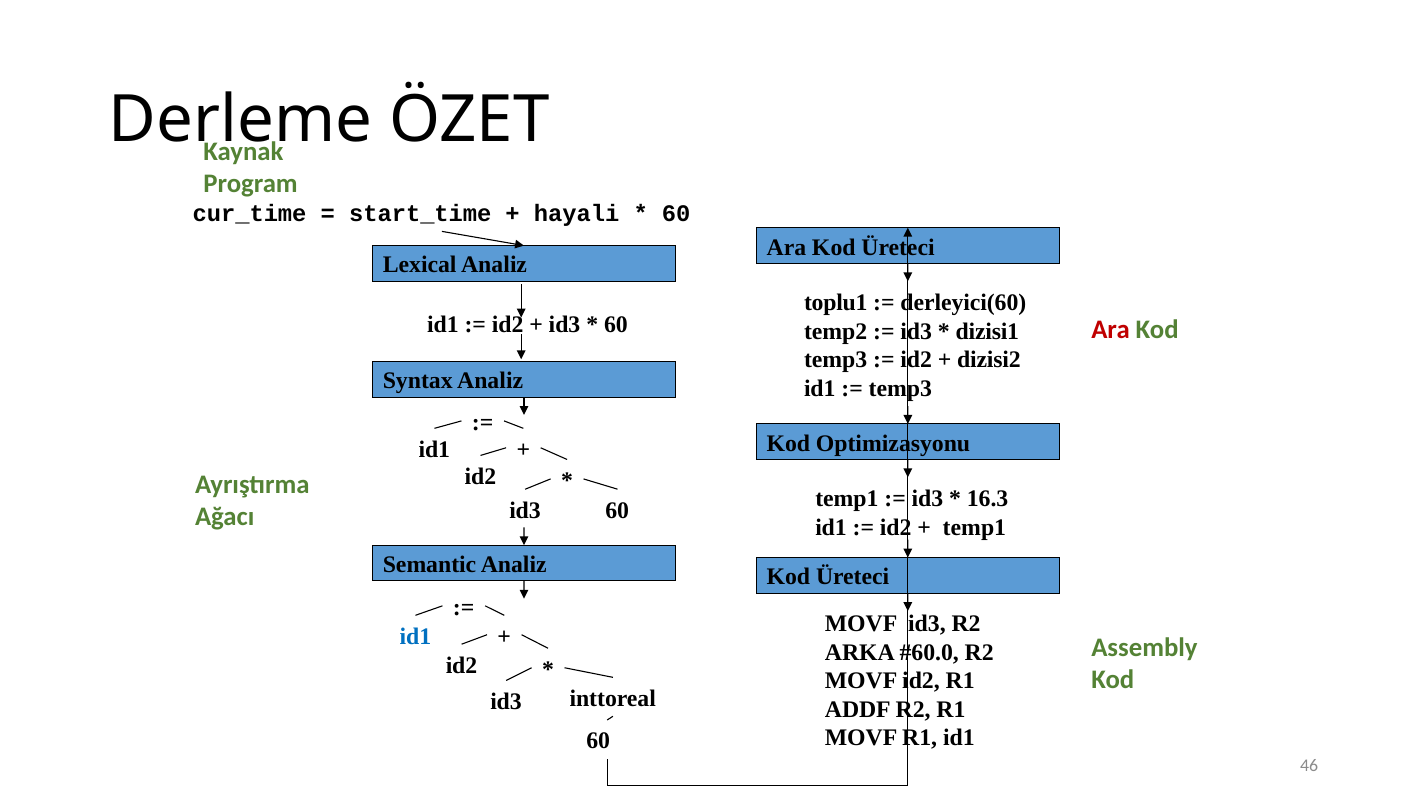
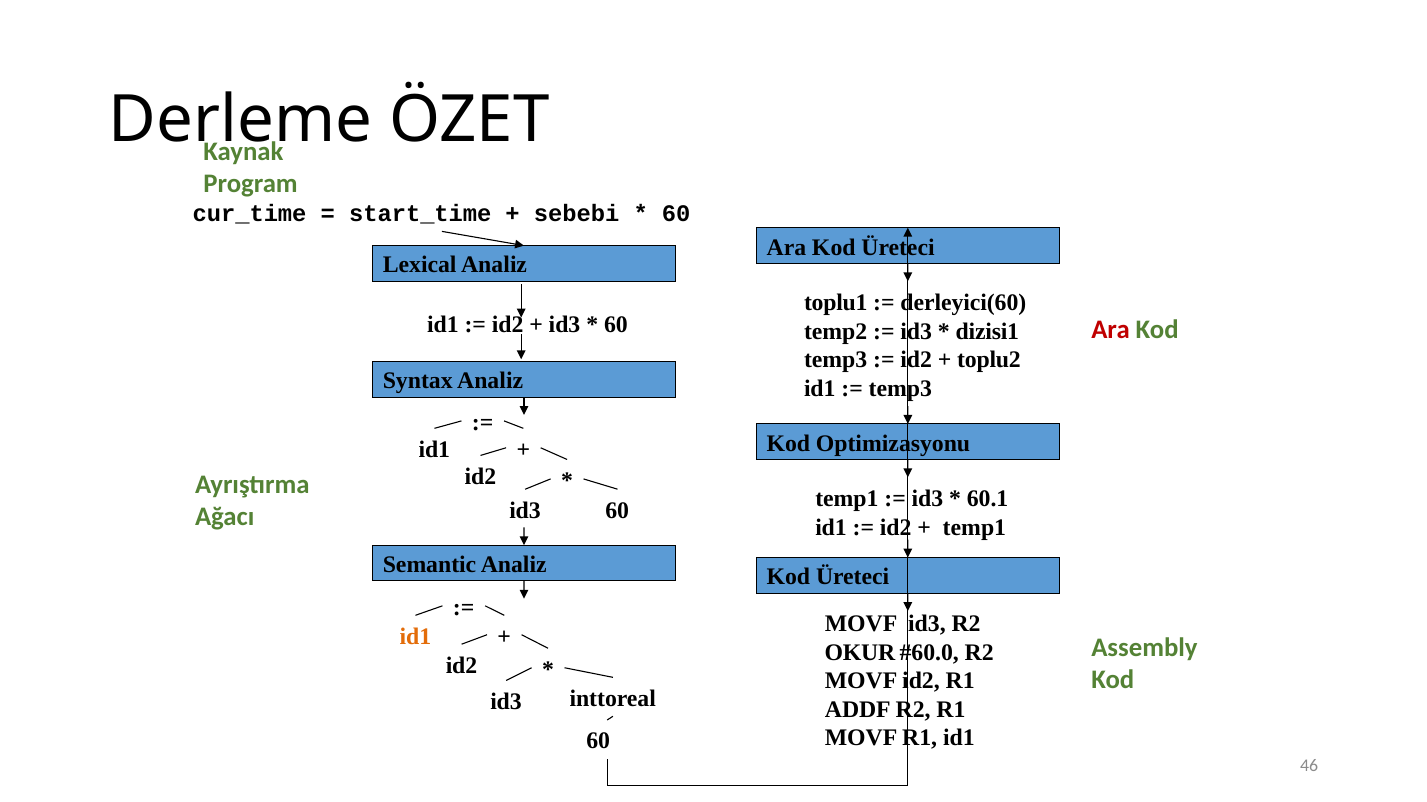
hayali: hayali -> sebebi
dizisi2: dizisi2 -> toplu2
16.3: 16.3 -> 60.1
id1 at (415, 637) colour: blue -> orange
ARKA: ARKA -> OKUR
